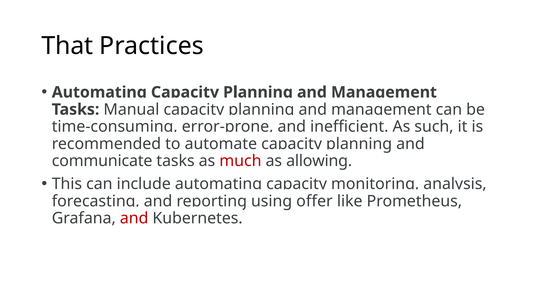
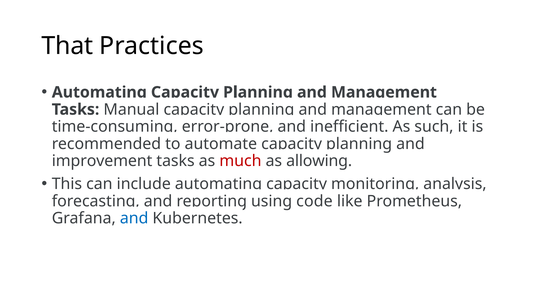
communicate: communicate -> improvement
offer: offer -> code
and at (134, 218) colour: red -> blue
